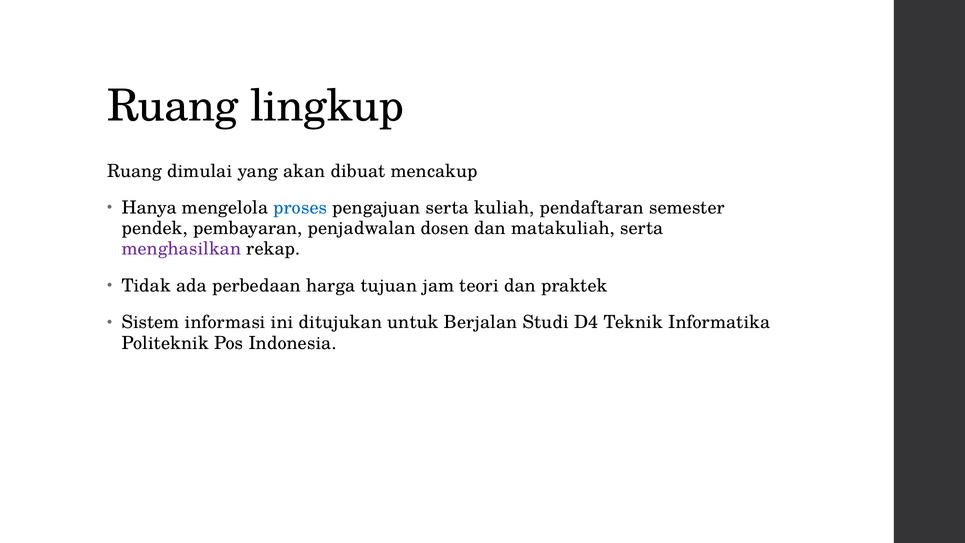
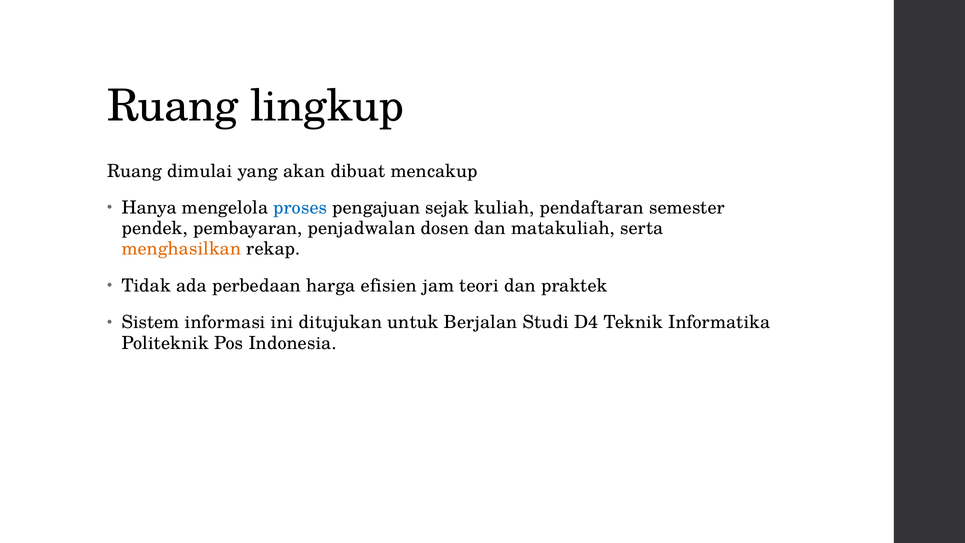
pengajuan serta: serta -> sejak
menghasilkan colour: purple -> orange
tujuan: tujuan -> efisien
